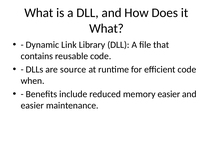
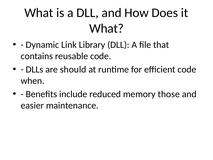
source: source -> should
memory easier: easier -> those
